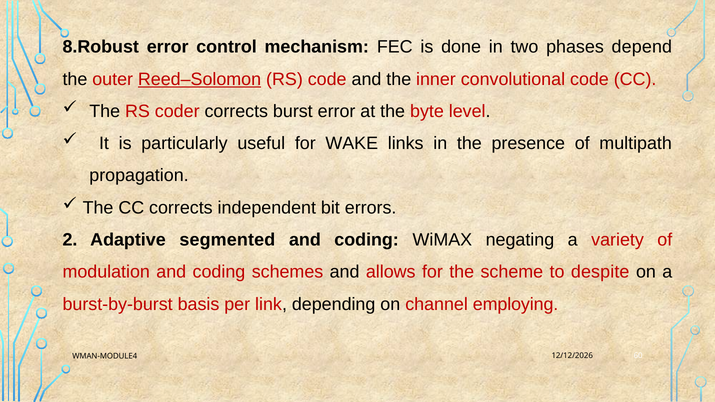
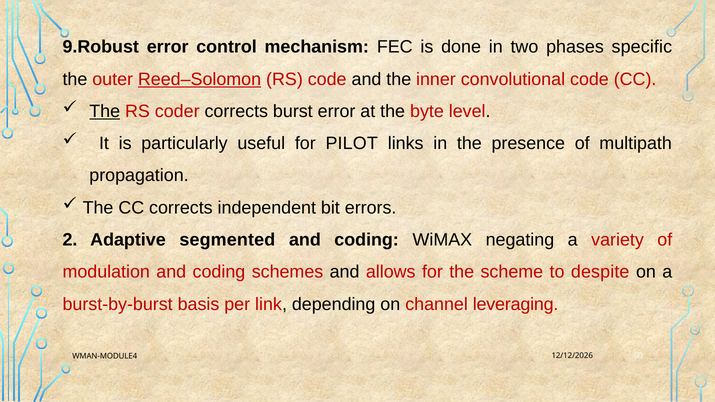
8.Robust: 8.Robust -> 9.Robust
depend: depend -> specific
The at (105, 111) underline: none -> present
WAKE: WAKE -> PILOT
employing: employing -> leveraging
